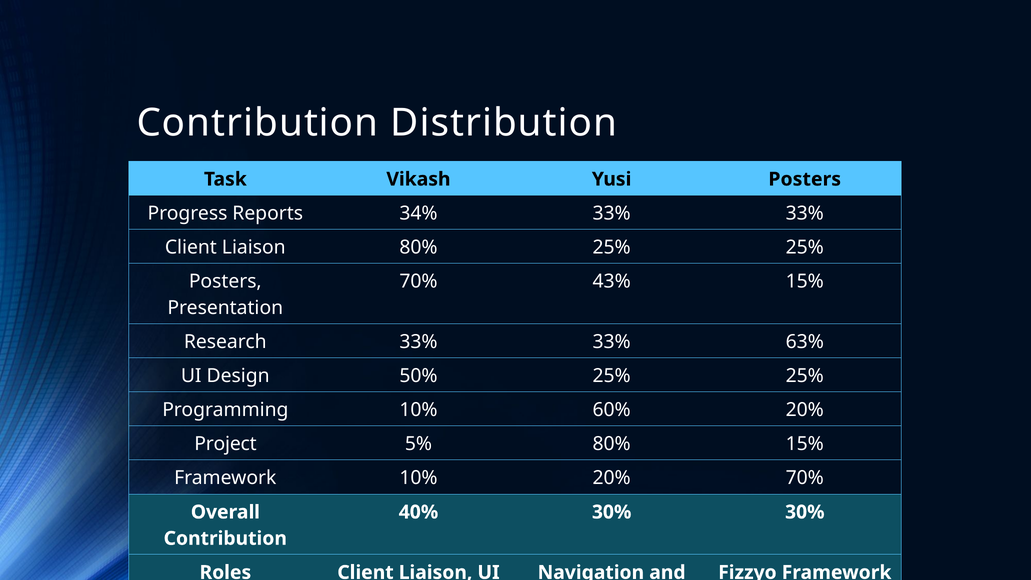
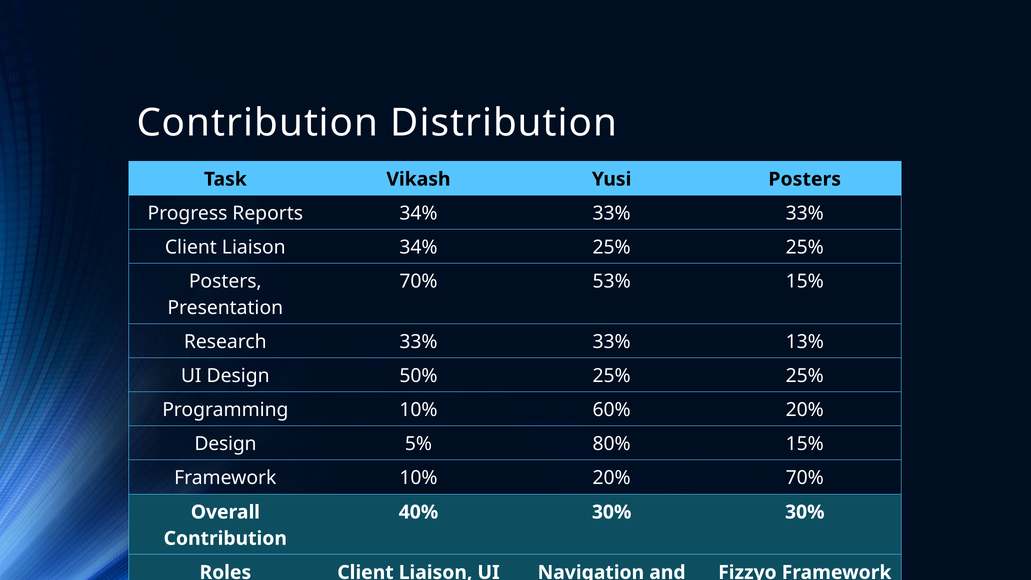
Liaison 80%: 80% -> 34%
43%: 43% -> 53%
63%: 63% -> 13%
Project at (225, 444): Project -> Design
